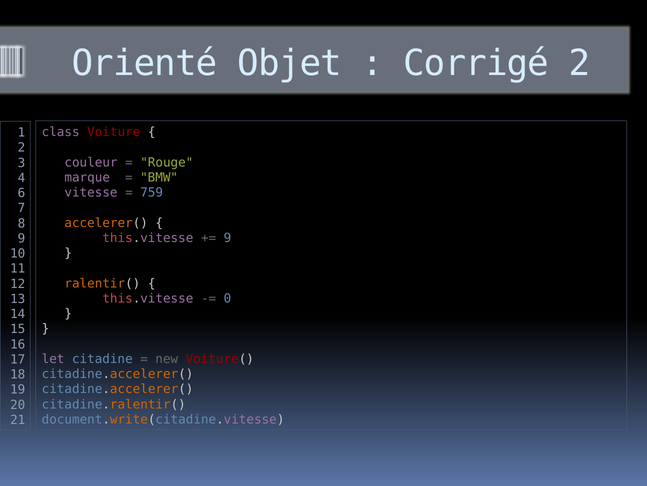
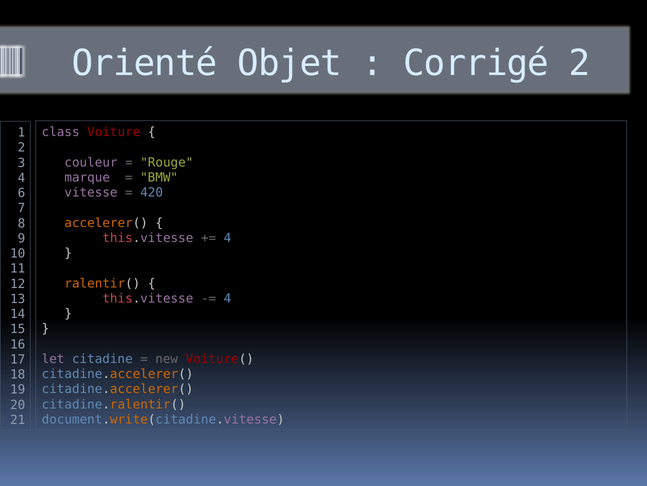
759: 759 -> 420
9 at (227, 238): 9 -> 4
0 at (227, 298): 0 -> 4
